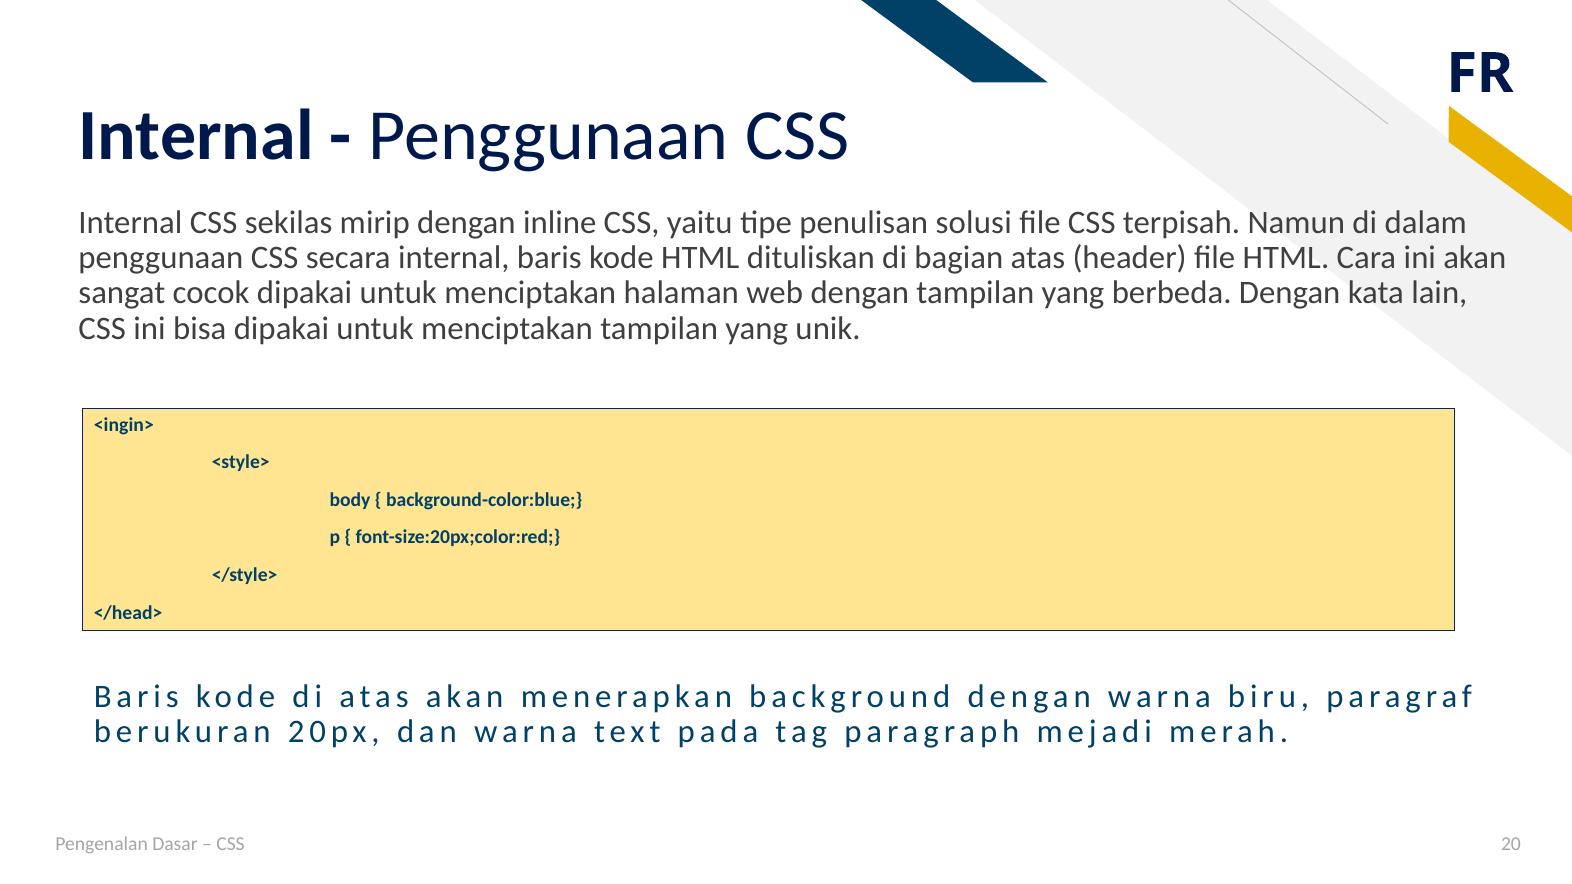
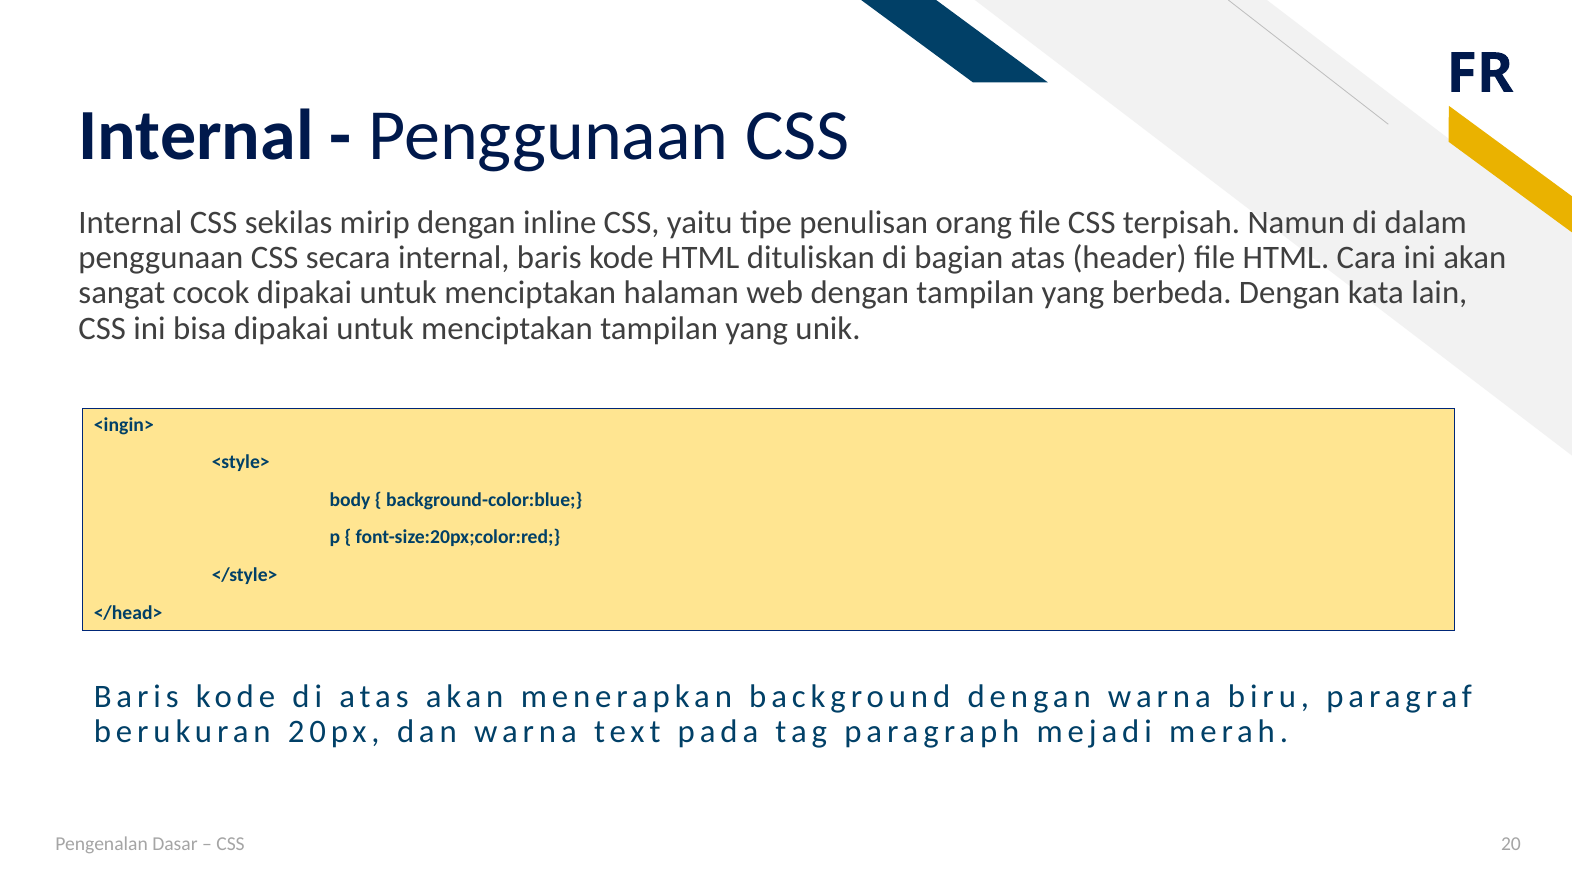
solusi: solusi -> orang
